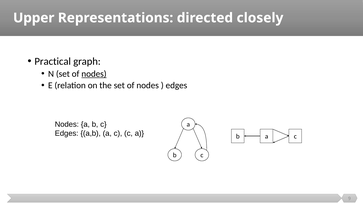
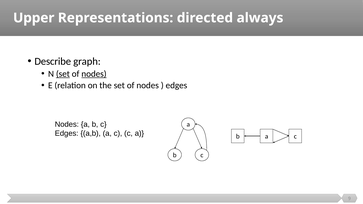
closely: closely -> always
Practical: Practical -> Describe
set at (63, 74) underline: none -> present
